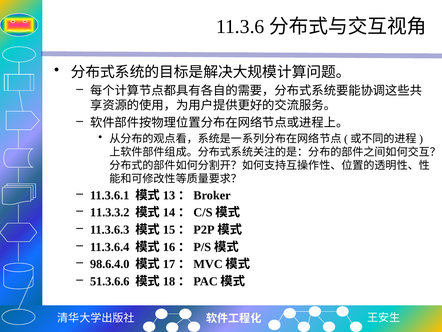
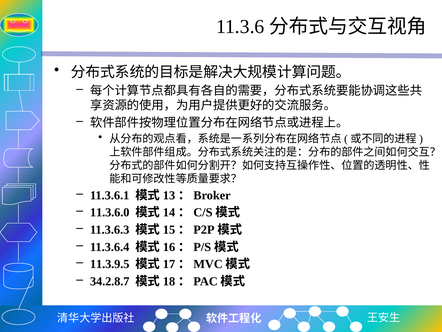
11.3.3.2: 11.3.3.2 -> 11.3.6.0
98.6.4.0: 98.6.4.0 -> 11.3.9.5
51.3.6.6: 51.3.6.6 -> 34.2.8.7
